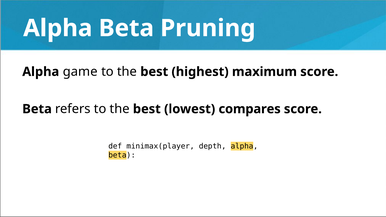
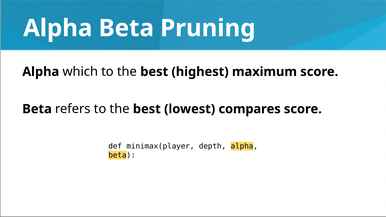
game: game -> which
